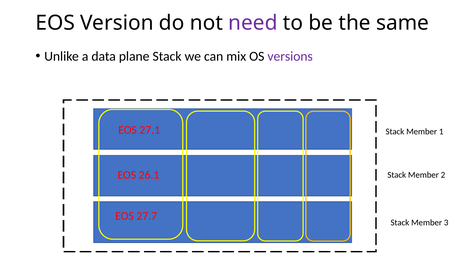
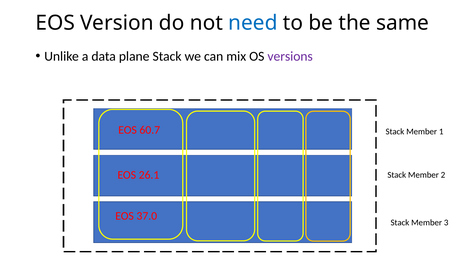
need colour: purple -> blue
27.1: 27.1 -> 60.7
27.7: 27.7 -> 37.0
